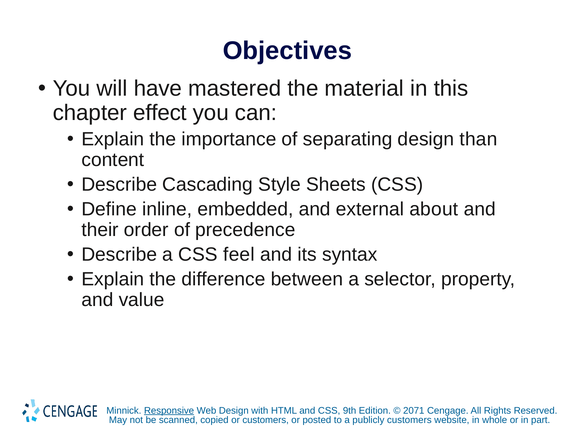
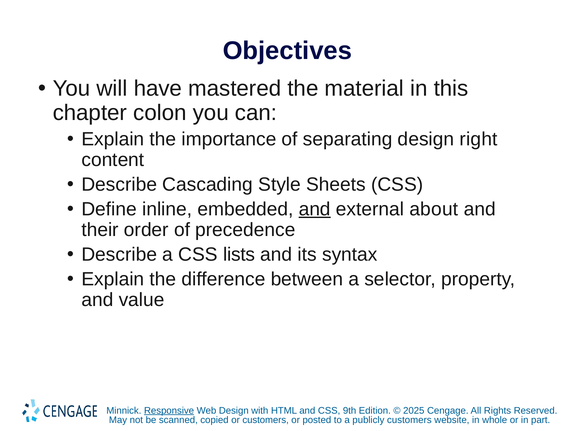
effect: effect -> colon
than: than -> right
and at (315, 209) underline: none -> present
feel: feel -> lists
2071: 2071 -> 2025
